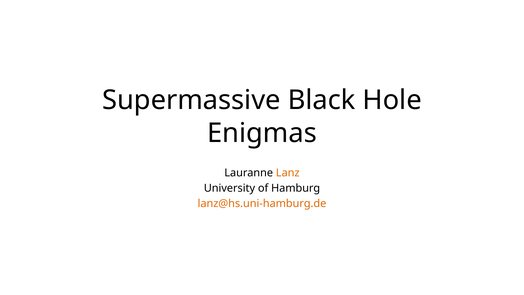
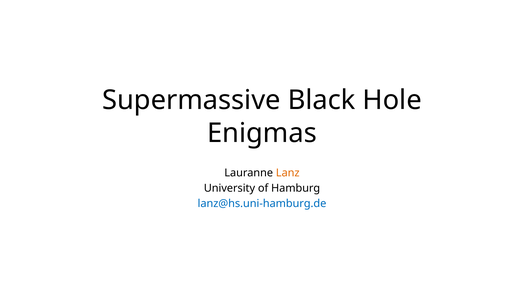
lanz@hs.uni-hamburg.de colour: orange -> blue
